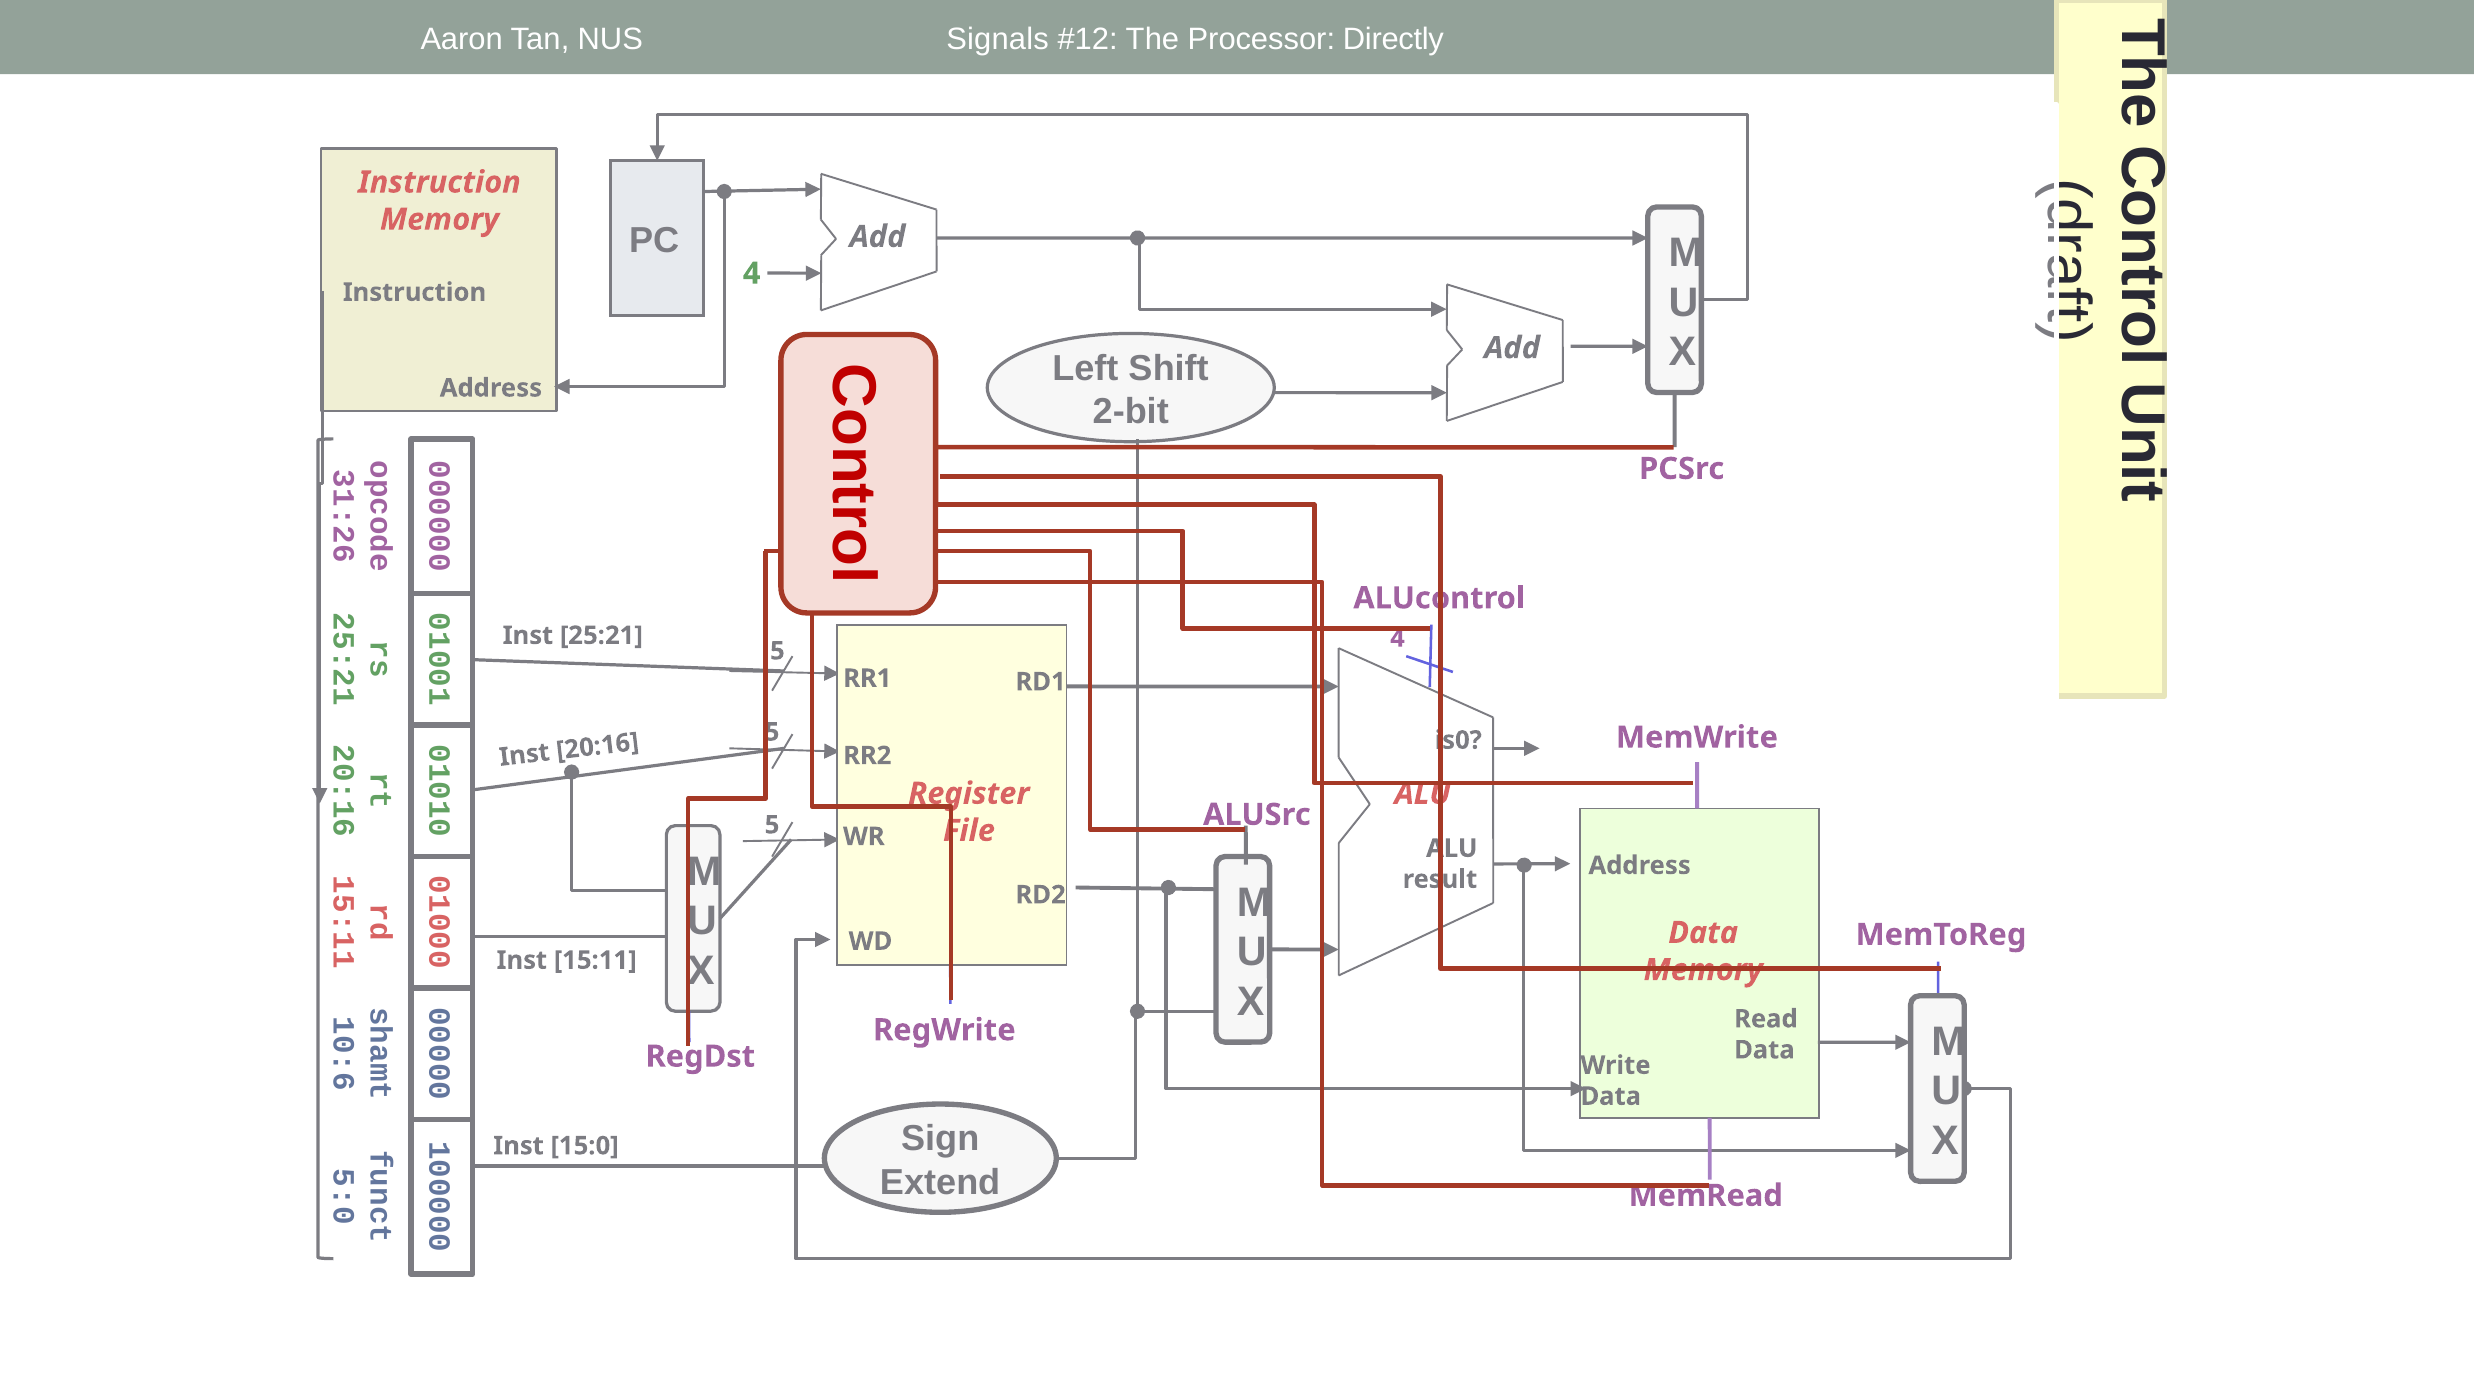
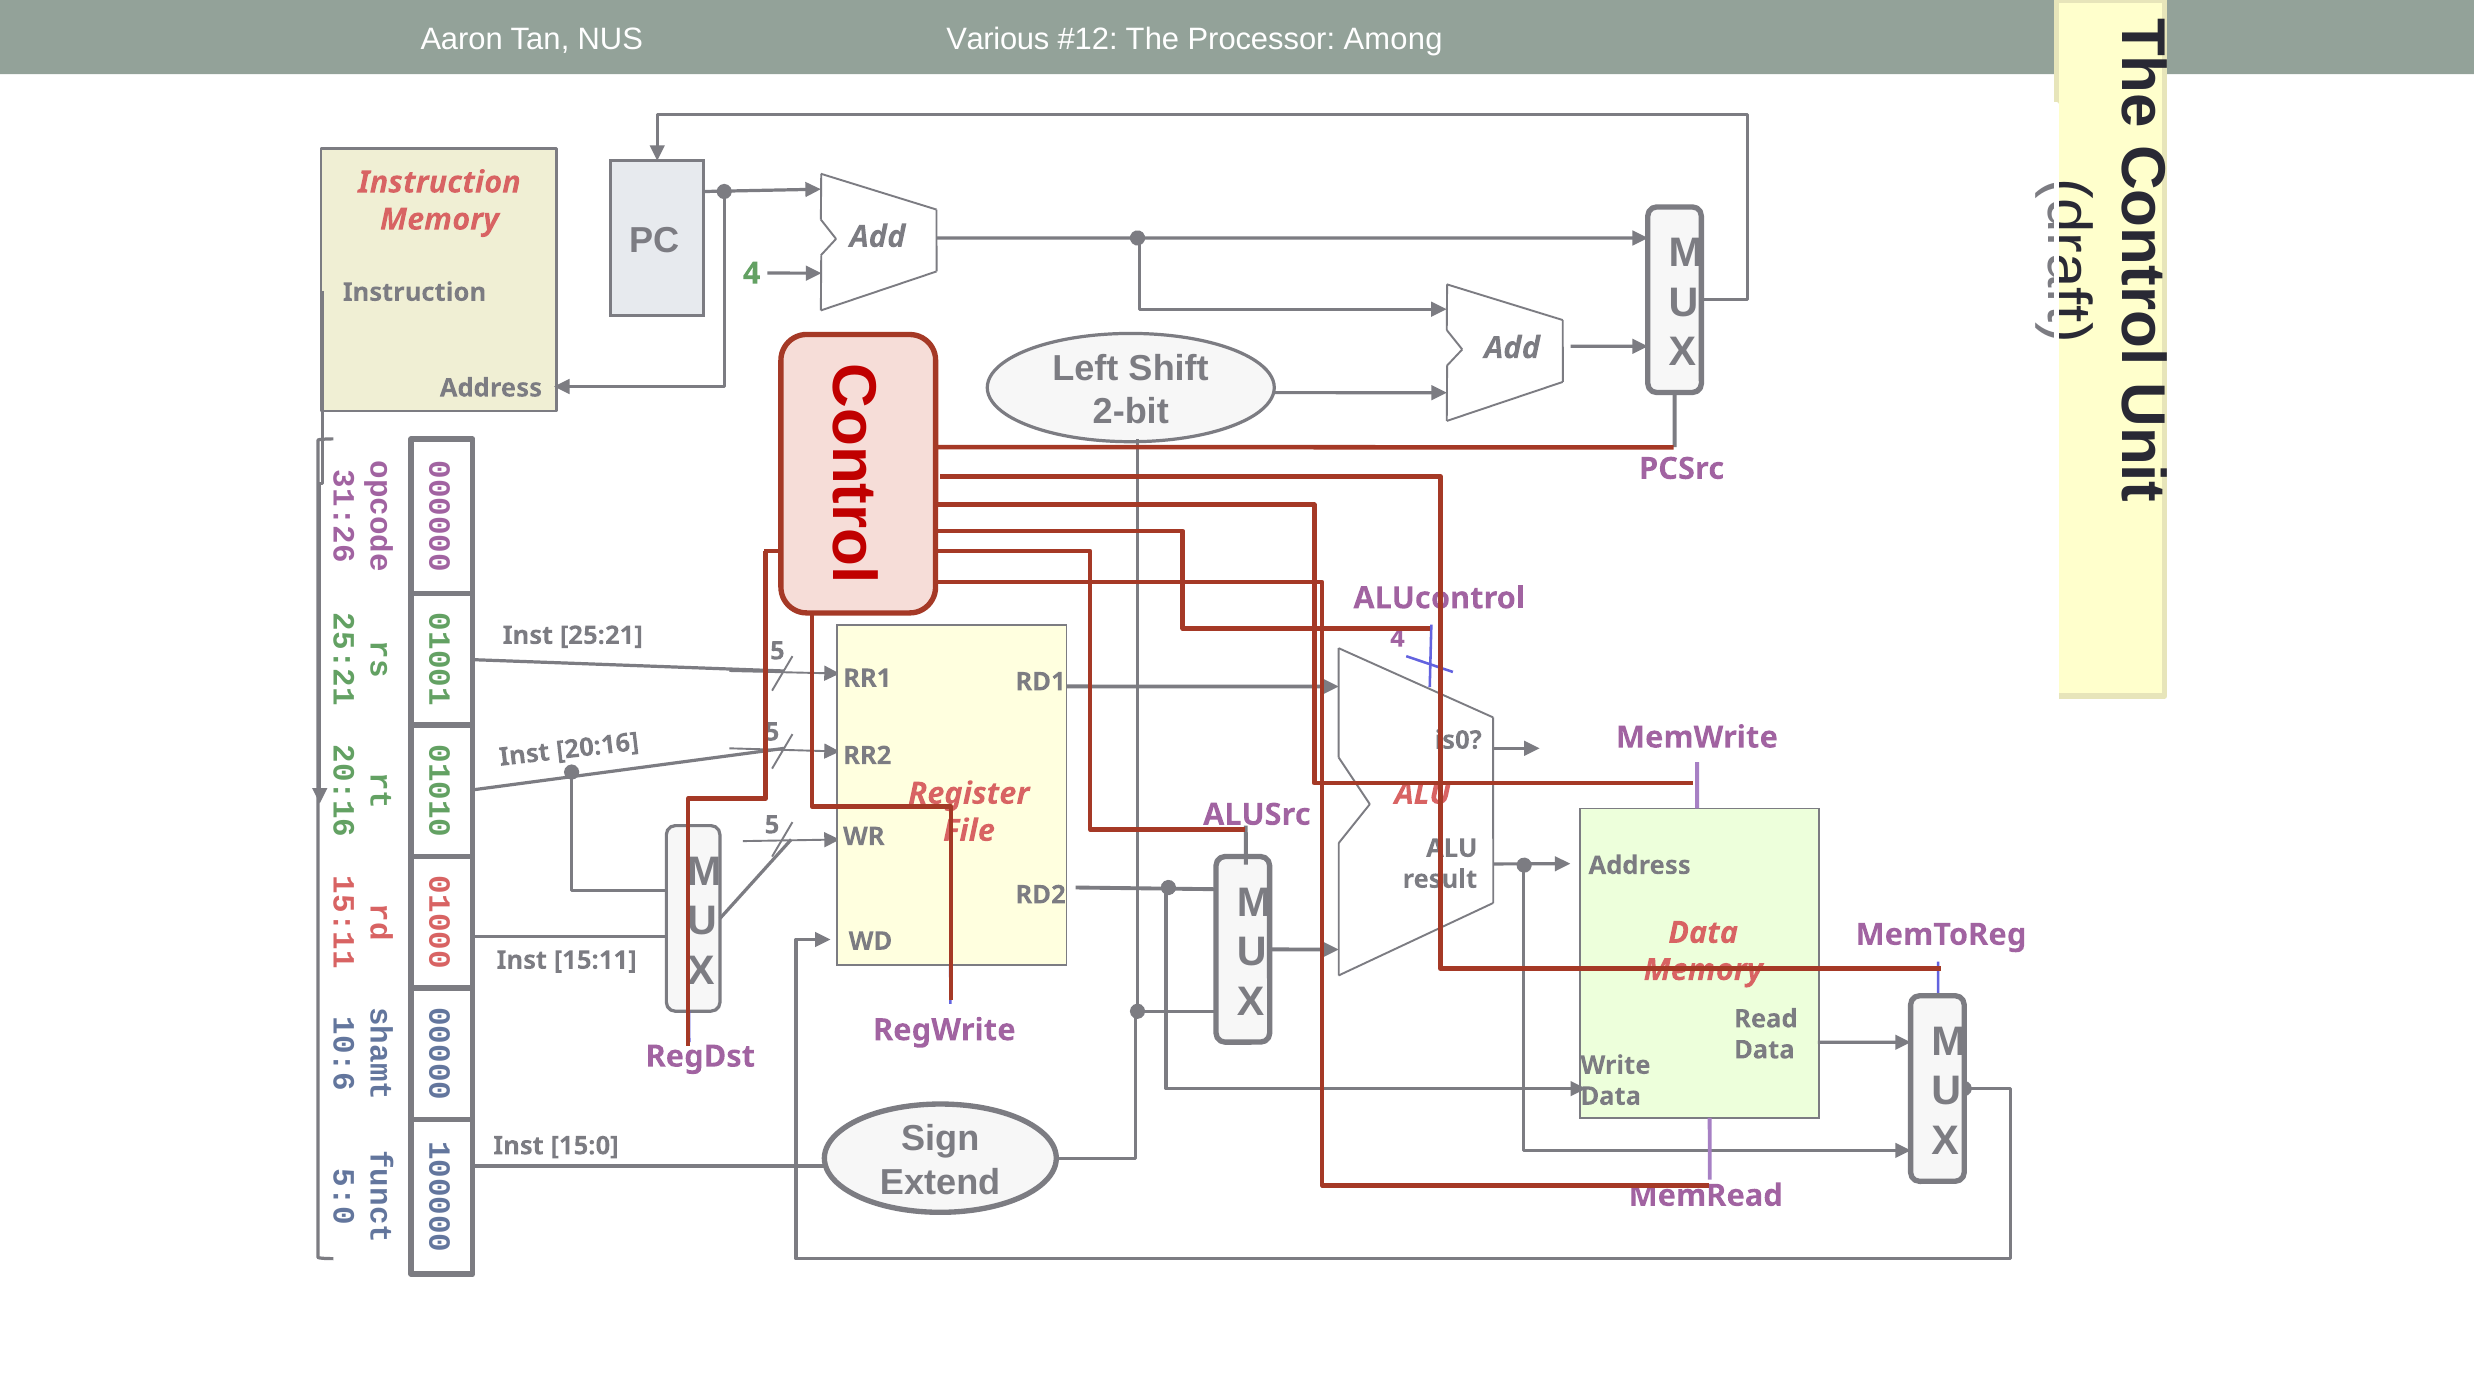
Signals: Signals -> Various
Directly: Directly -> Among
